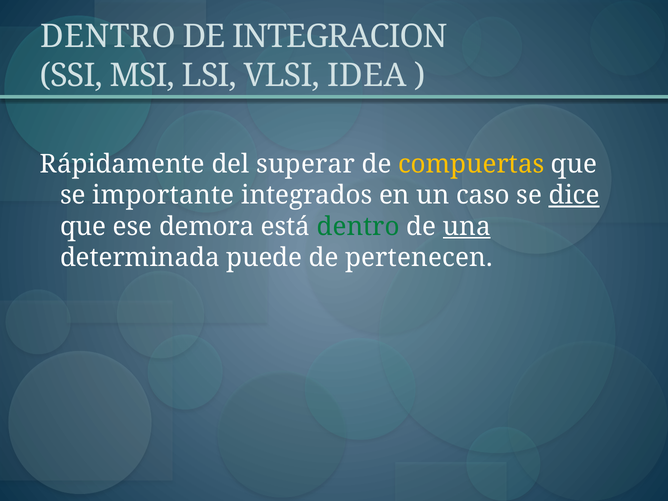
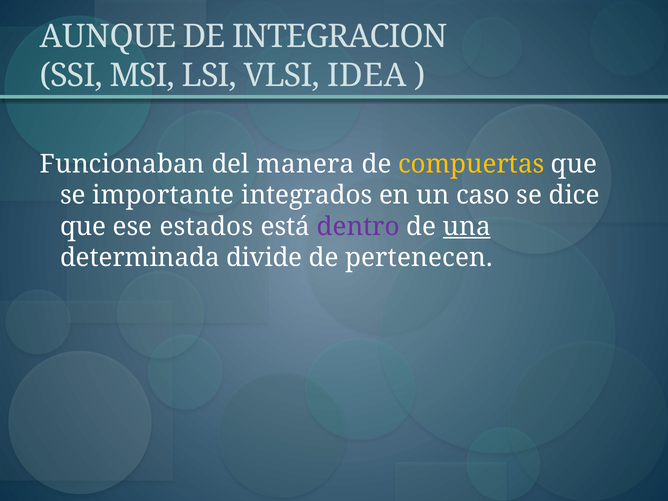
DENTRO at (108, 37): DENTRO -> AUNQUE
Rápidamente: Rápidamente -> Funcionaban
superar: superar -> manera
dice underline: present -> none
demora: demora -> estados
dentro at (358, 227) colour: green -> purple
puede: puede -> divide
